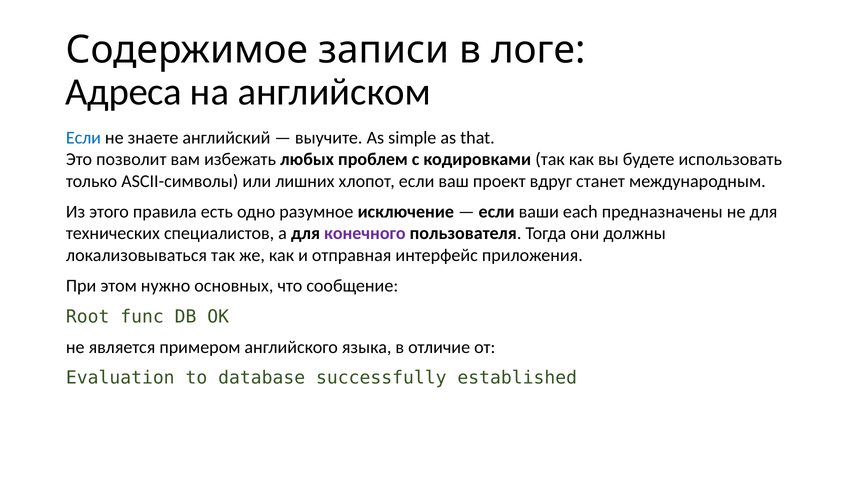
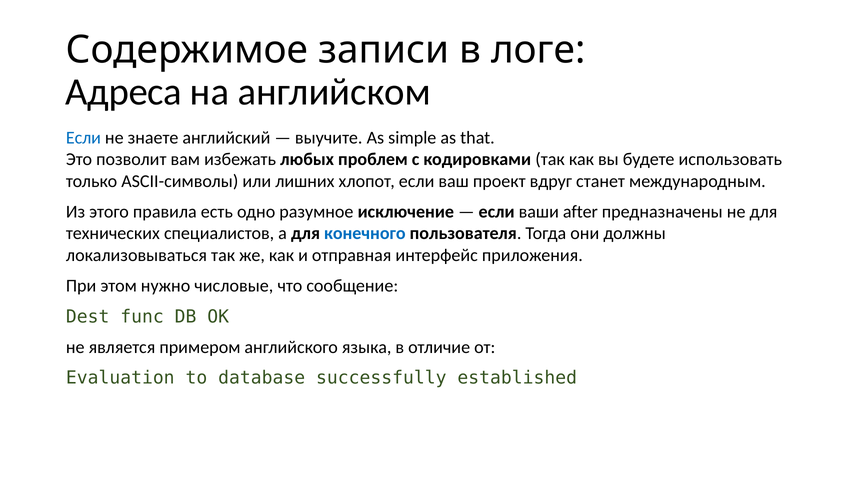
each: each -> after
конечного colour: purple -> blue
основных: основных -> числовые
Root: Root -> Dest
